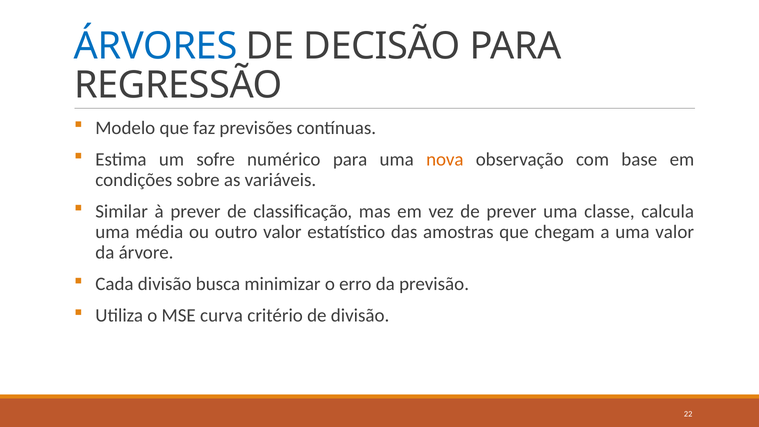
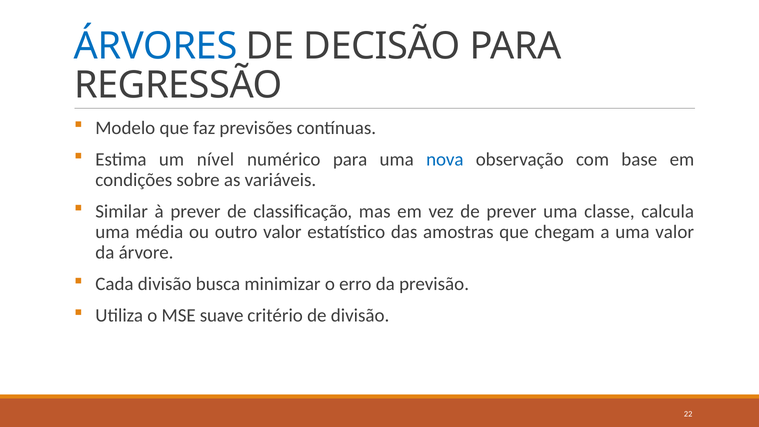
sofre: sofre -> nível
nova colour: orange -> blue
curva: curva -> suave
